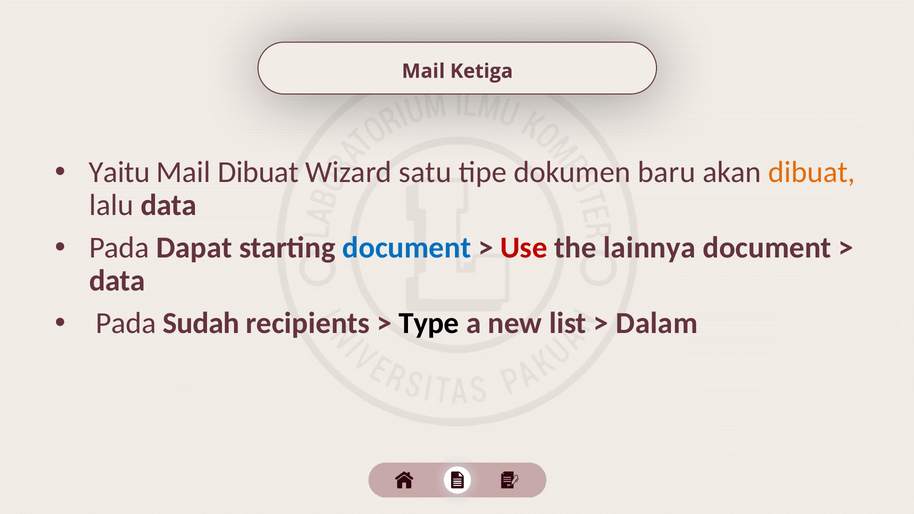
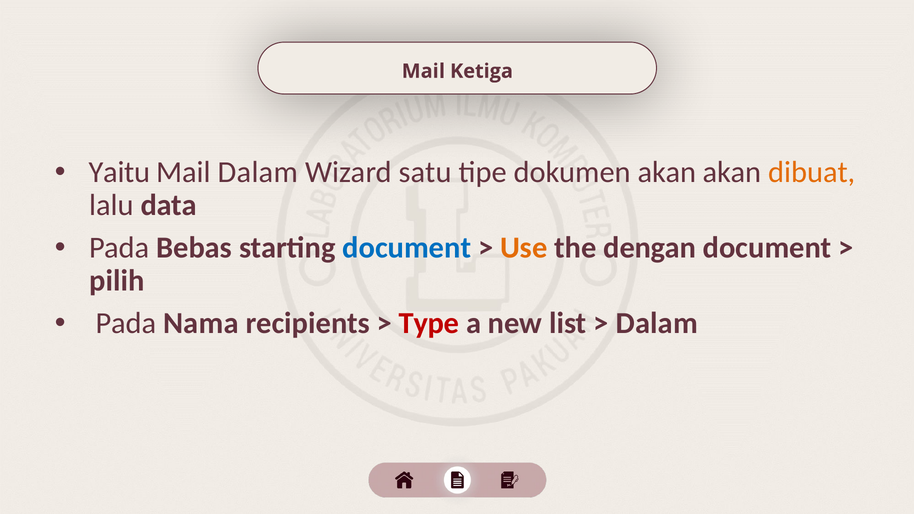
Mail Dibuat: Dibuat -> Dalam
dokumen baru: baru -> akan
Dapat: Dapat -> Bebas
Use colour: red -> orange
lainnya: lainnya -> dengan
data at (117, 281): data -> pilih
Sudah: Sudah -> Nama
Type colour: black -> red
